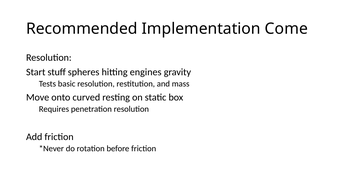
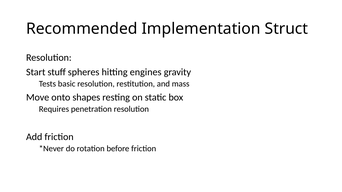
Come: Come -> Struct
curved: curved -> shapes
